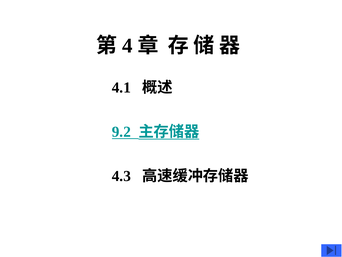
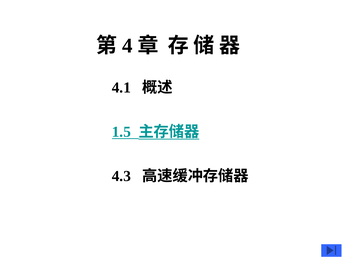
9.2: 9.2 -> 1.5
